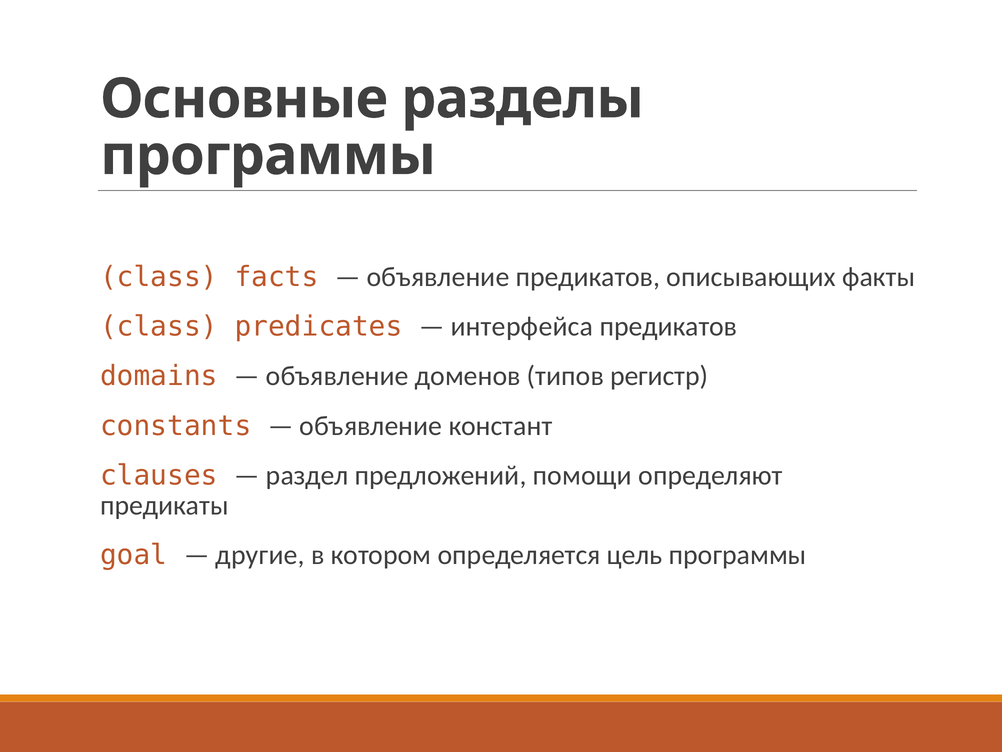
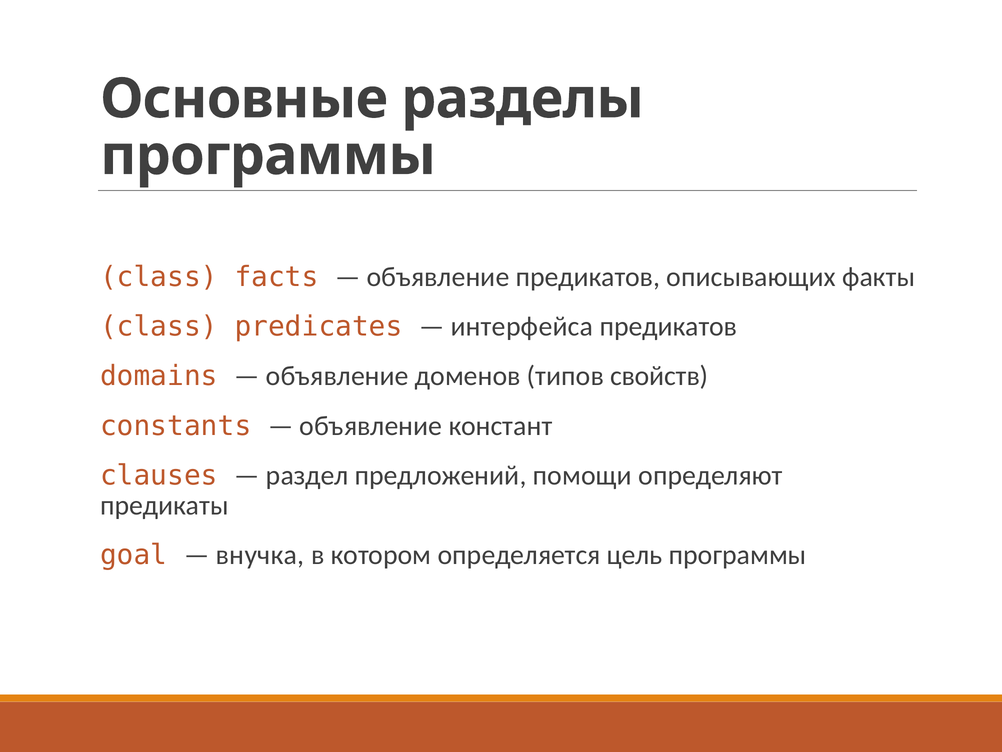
регистр: регистр -> свойств
другие: другие -> внучка
